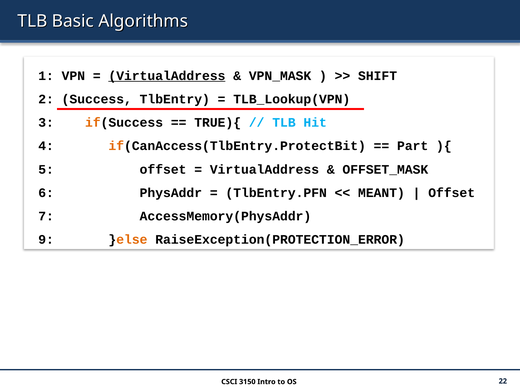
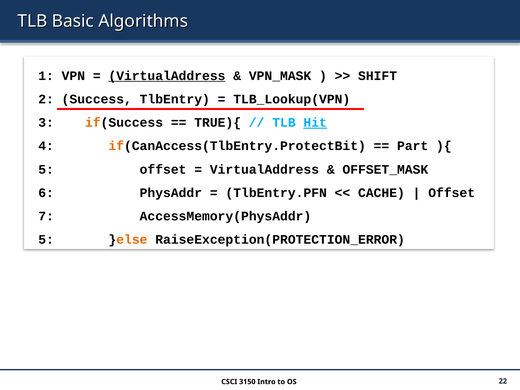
Hit underline: none -> present
MEANT: MEANT -> CACHE
9 at (46, 240): 9 -> 5
